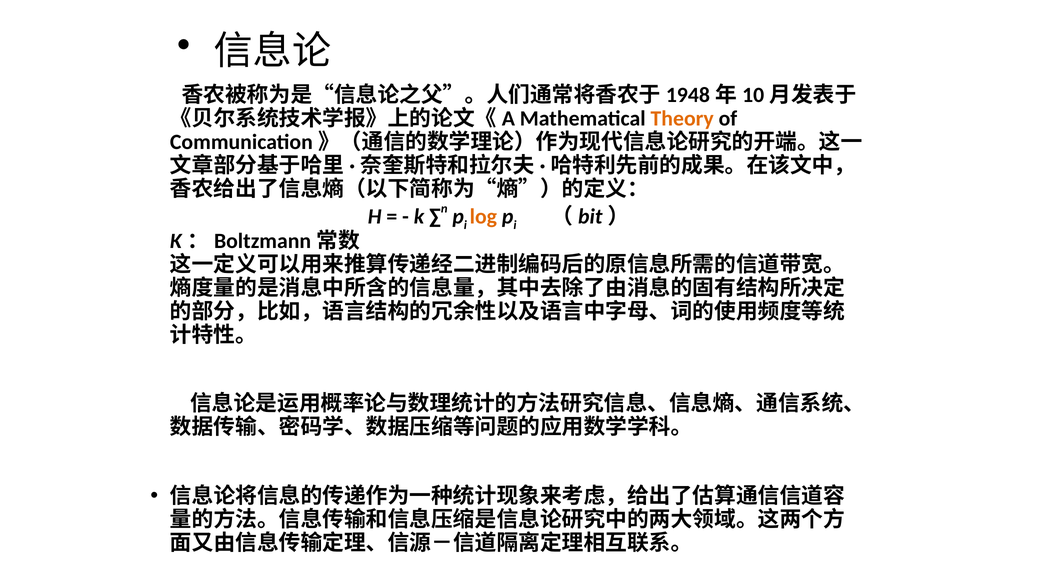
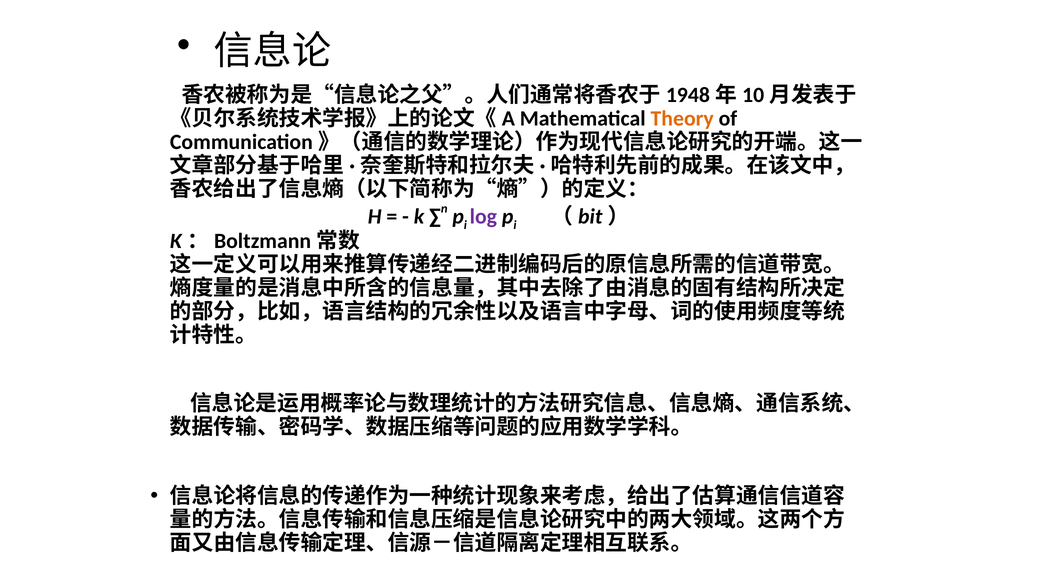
log colour: orange -> purple
